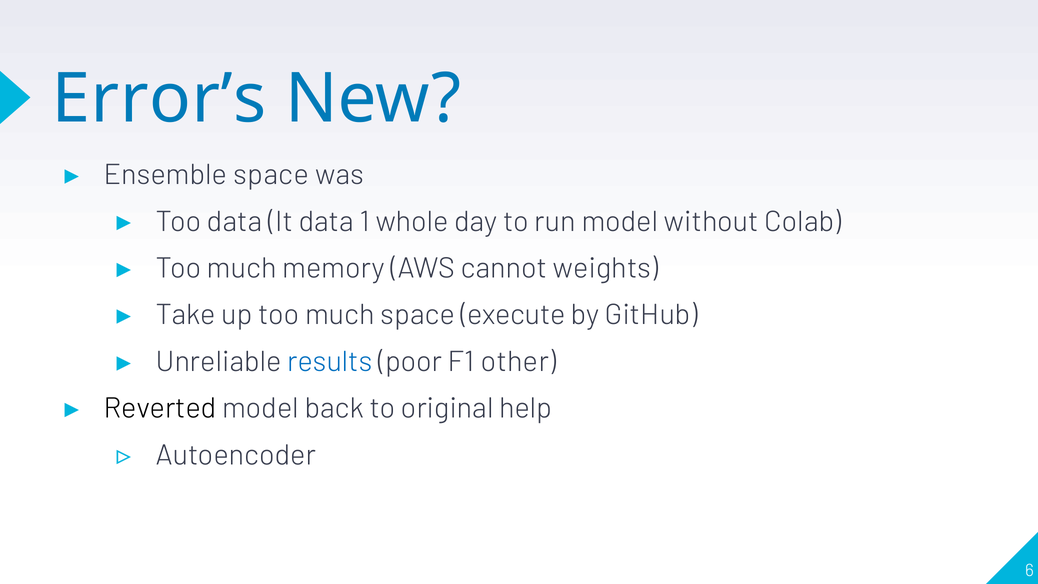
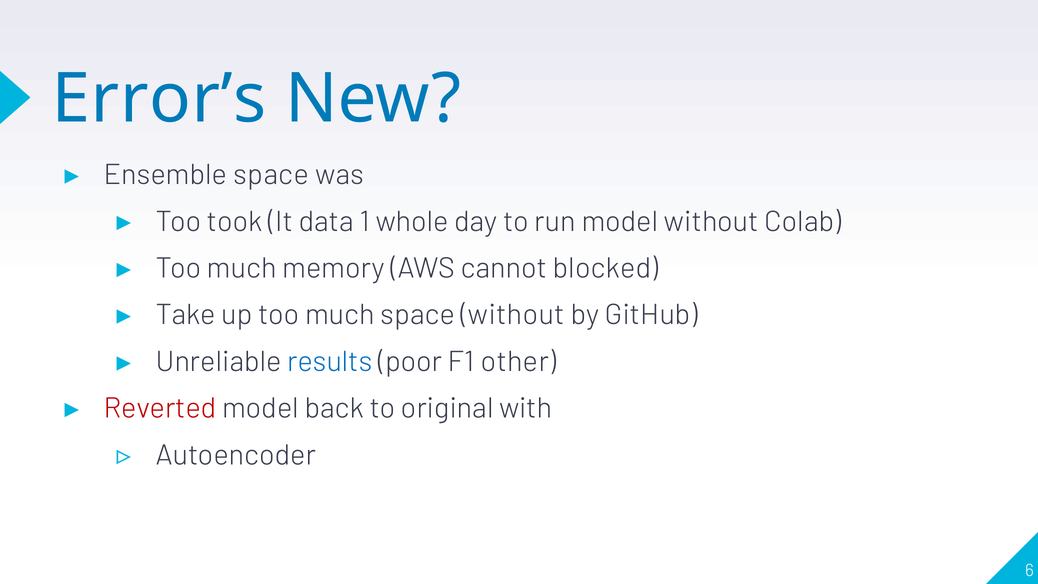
Too data: data -> took
weights: weights -> blocked
space execute: execute -> without
Reverted colour: black -> red
help: help -> with
